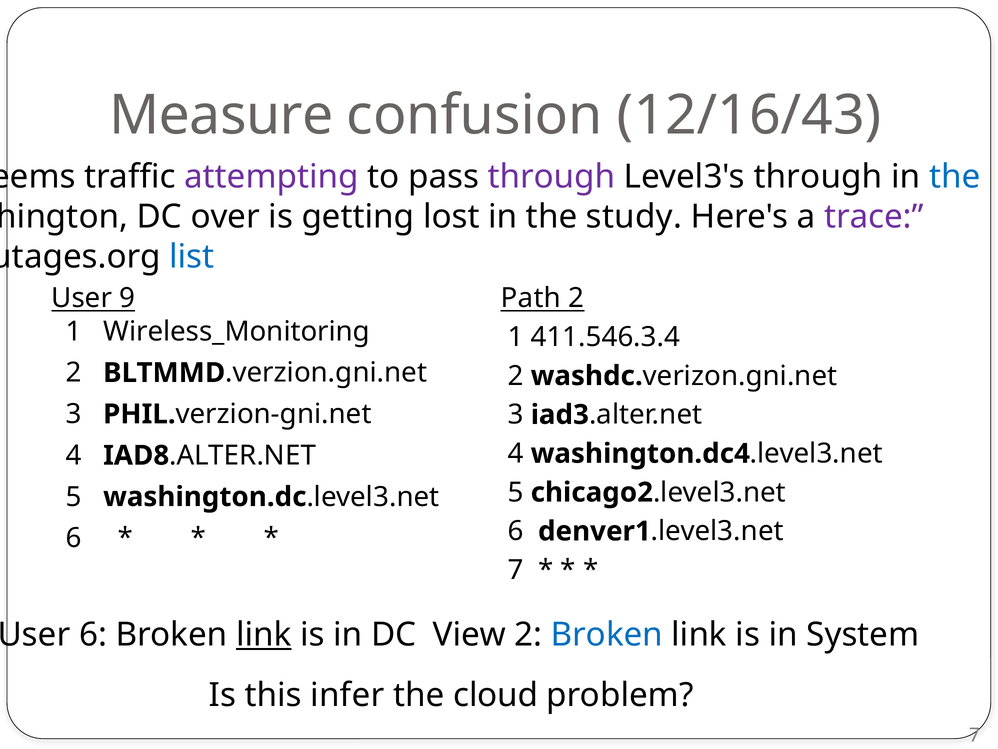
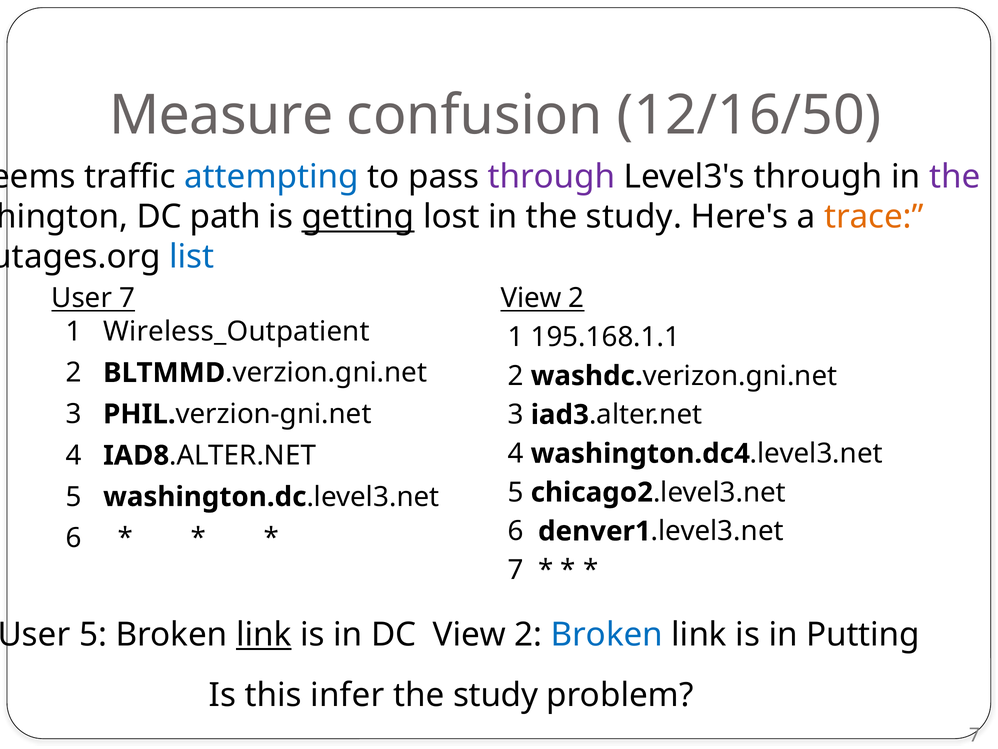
12/16/43: 12/16/43 -> 12/16/50
attempting colour: purple -> blue
the at (955, 177) colour: blue -> purple
over: over -> path
getting underline: none -> present
trace colour: purple -> orange
User 9: 9 -> 7
Path at (531, 298): Path -> View
Wireless_Monitoring: Wireless_Monitoring -> Wireless_Outpatient
411.546.3.4: 411.546.3.4 -> 195.168.1.1
6 at (93, 634): 6 -> 5
System: System -> Putting
cloud at (496, 695): cloud -> study
